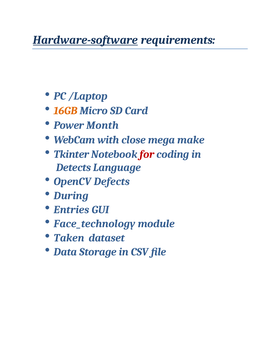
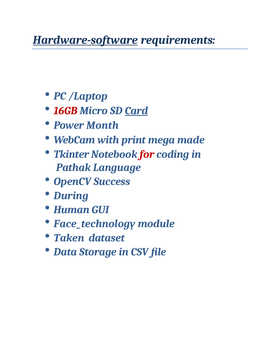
16GB colour: orange -> red
Card underline: none -> present
close: close -> print
make: make -> made
Detects: Detects -> Pathak
Defects: Defects -> Success
Entries: Entries -> Human
